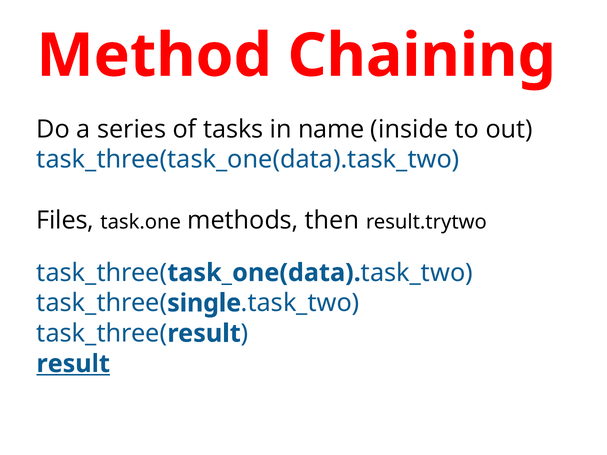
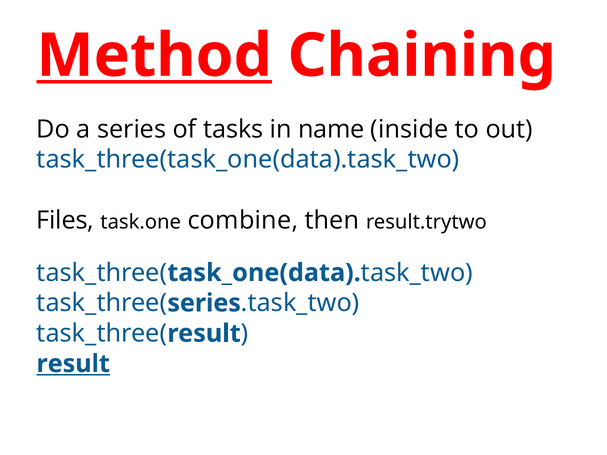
Method underline: none -> present
methods: methods -> combine
single at (204, 303): single -> series
